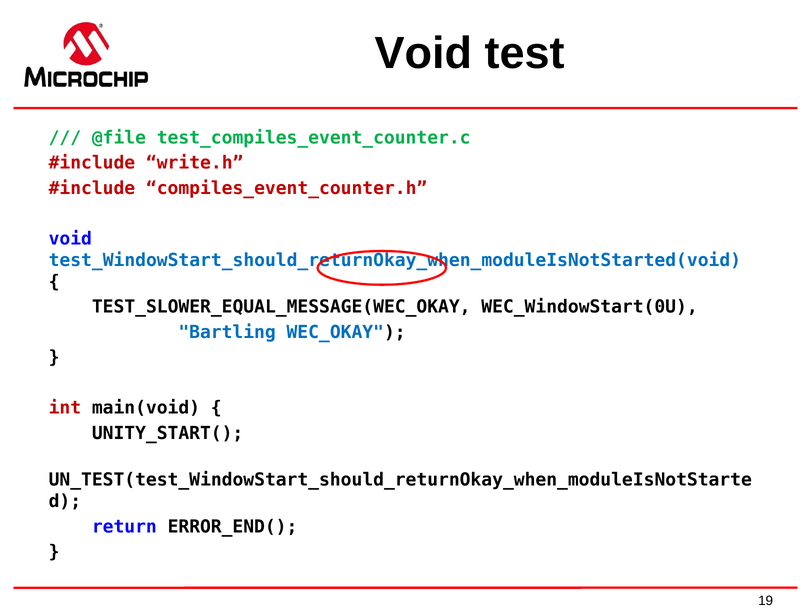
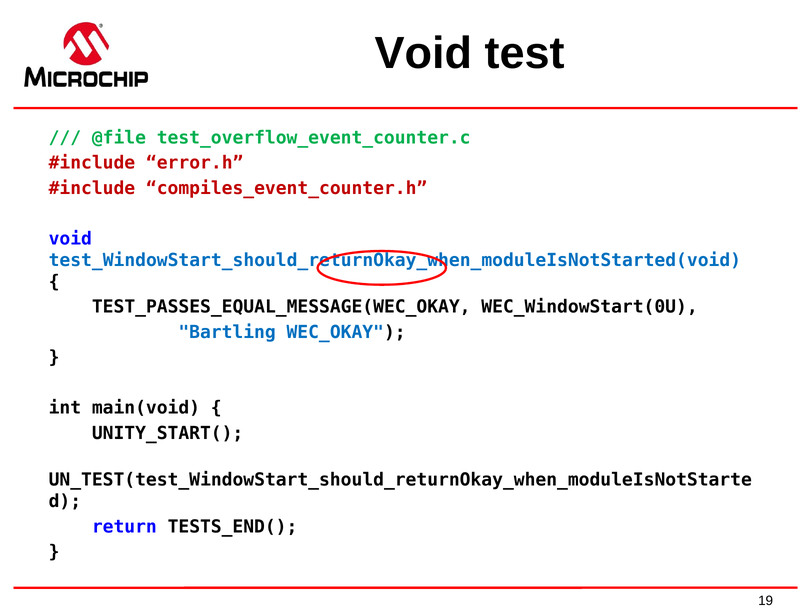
test_compiles_event_counter.c: test_compiles_event_counter.c -> test_overflow_event_counter.c
write.h: write.h -> error.h
TEST_SLOWER_EQUAL_MESSAGE(WEC_OKAY: TEST_SLOWER_EQUAL_MESSAGE(WEC_OKAY -> TEST_PASSES_EQUAL_MESSAGE(WEC_OKAY
int colour: red -> black
ERROR_END(: ERROR_END( -> TESTS_END(
